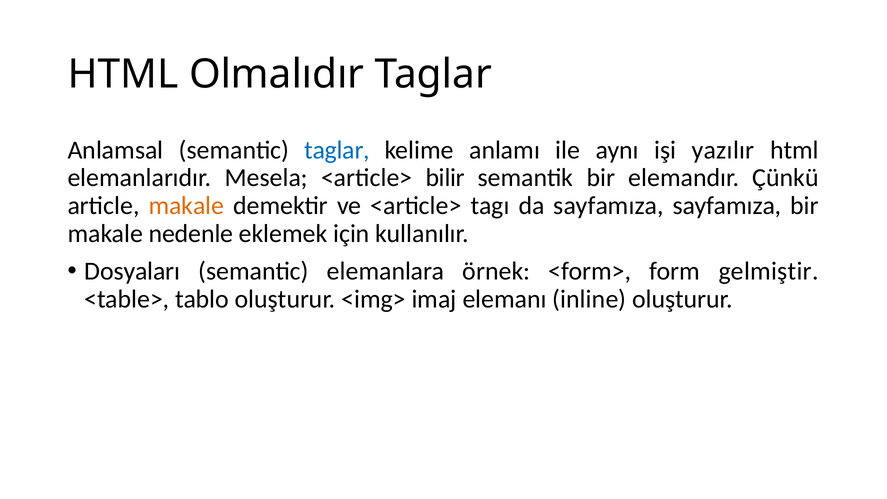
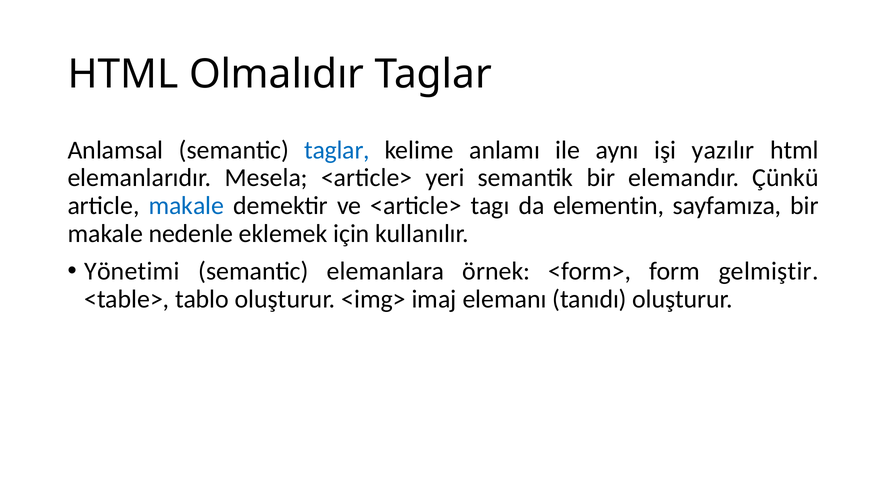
bilir: bilir -> yeri
makale at (186, 206) colour: orange -> blue
da sayfamıza: sayfamıza -> elementin
Dosyaları: Dosyaları -> Yönetimi
inline: inline -> tanıdı
